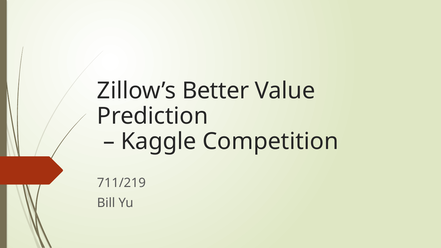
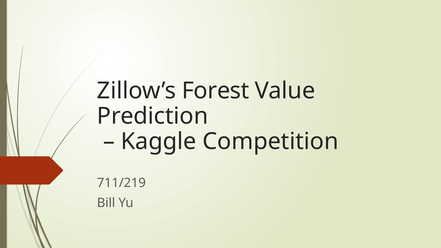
Better: Better -> Forest
